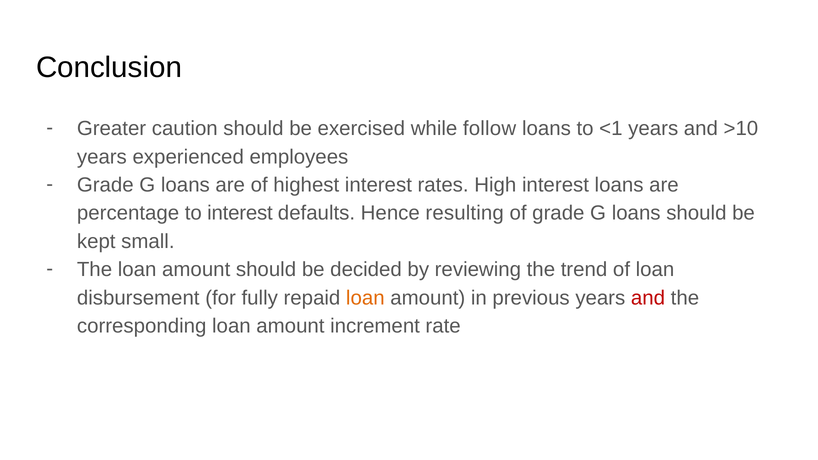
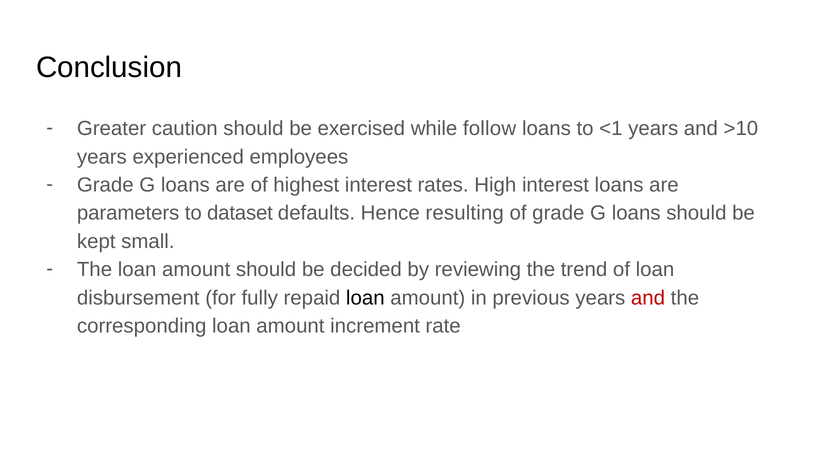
percentage: percentage -> parameters
to interest: interest -> dataset
loan at (365, 298) colour: orange -> black
